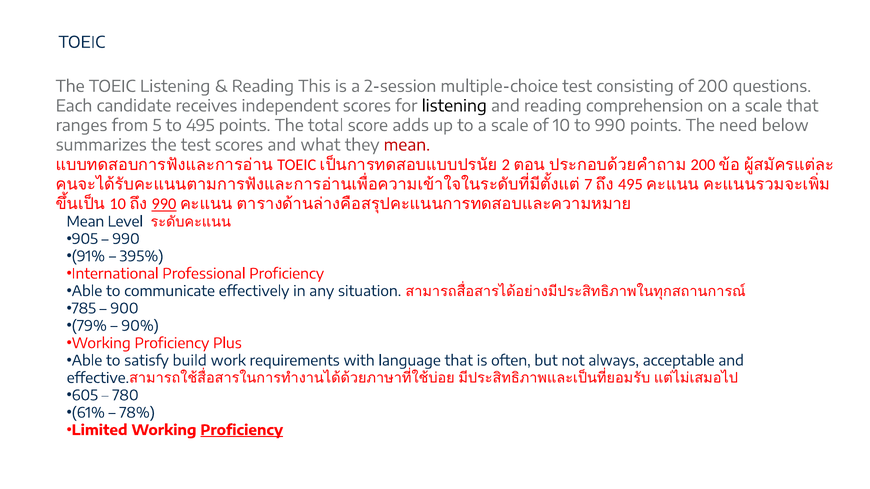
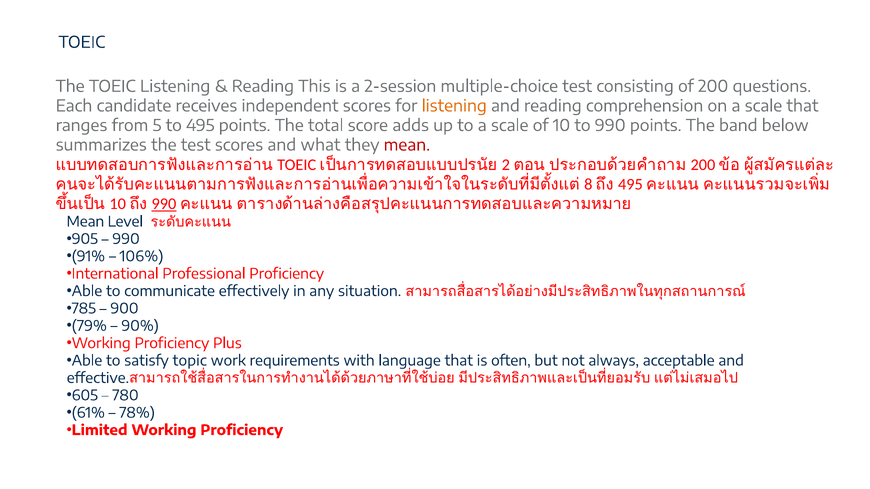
listening at (454, 106) colour: black -> orange
need: need -> band
7: 7 -> 8
395%: 395% -> 106%
build: build -> topic
Proficiency at (242, 431) underline: present -> none
